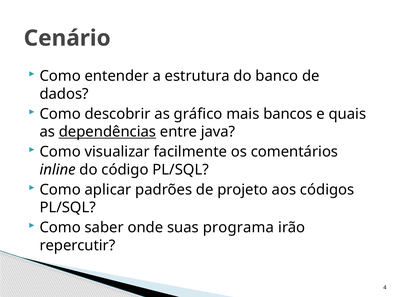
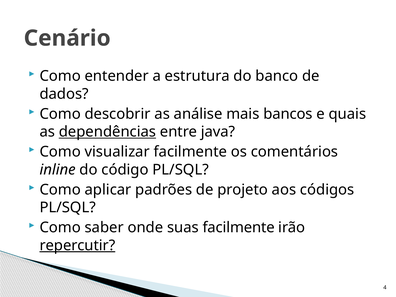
gráfico: gráfico -> análise
suas programa: programa -> facilmente
repercutir underline: none -> present
